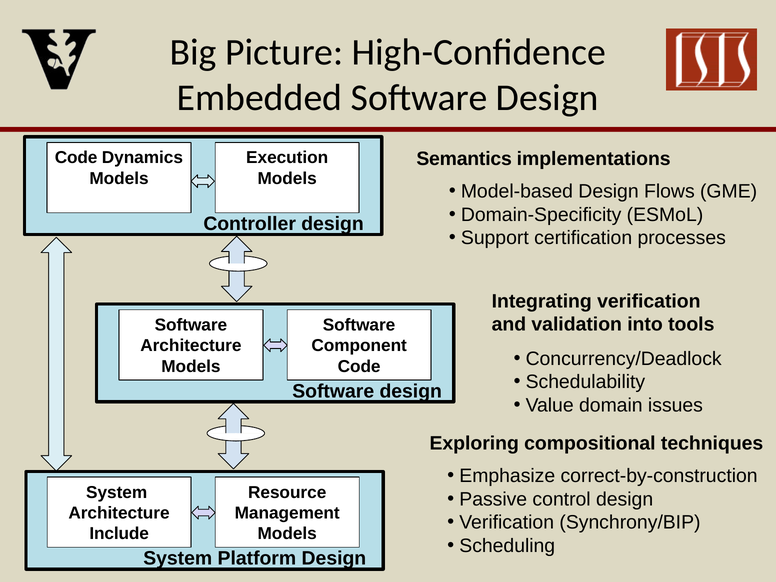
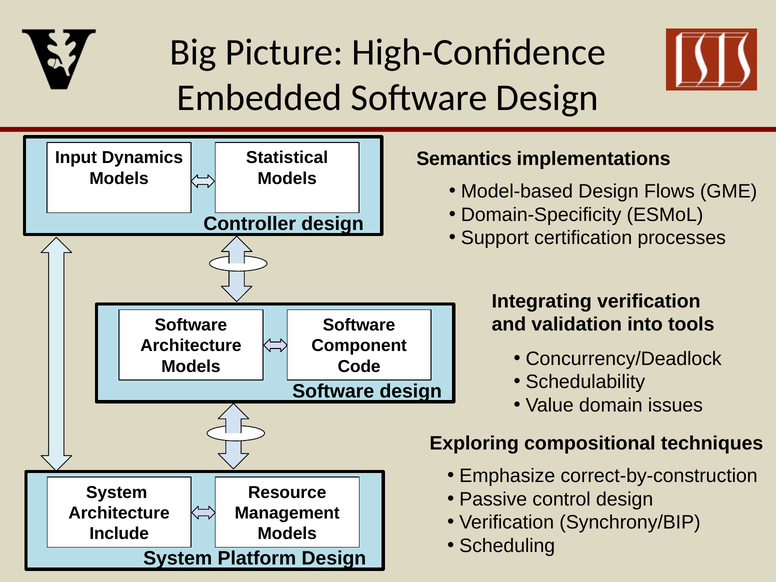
Code at (76, 158): Code -> Input
Execution: Execution -> Statistical
